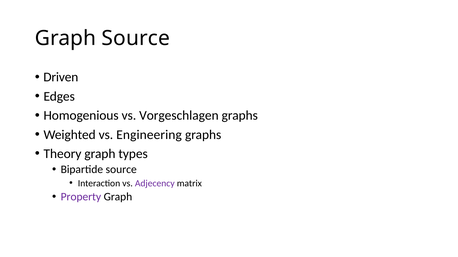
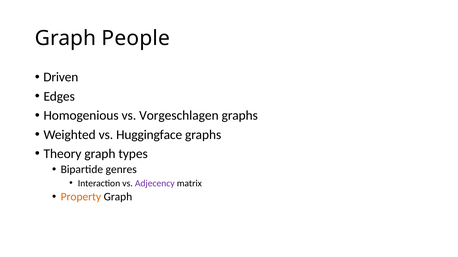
Graph Source: Source -> People
Engineering: Engineering -> Huggingface
Bipartide source: source -> genres
Property colour: purple -> orange
